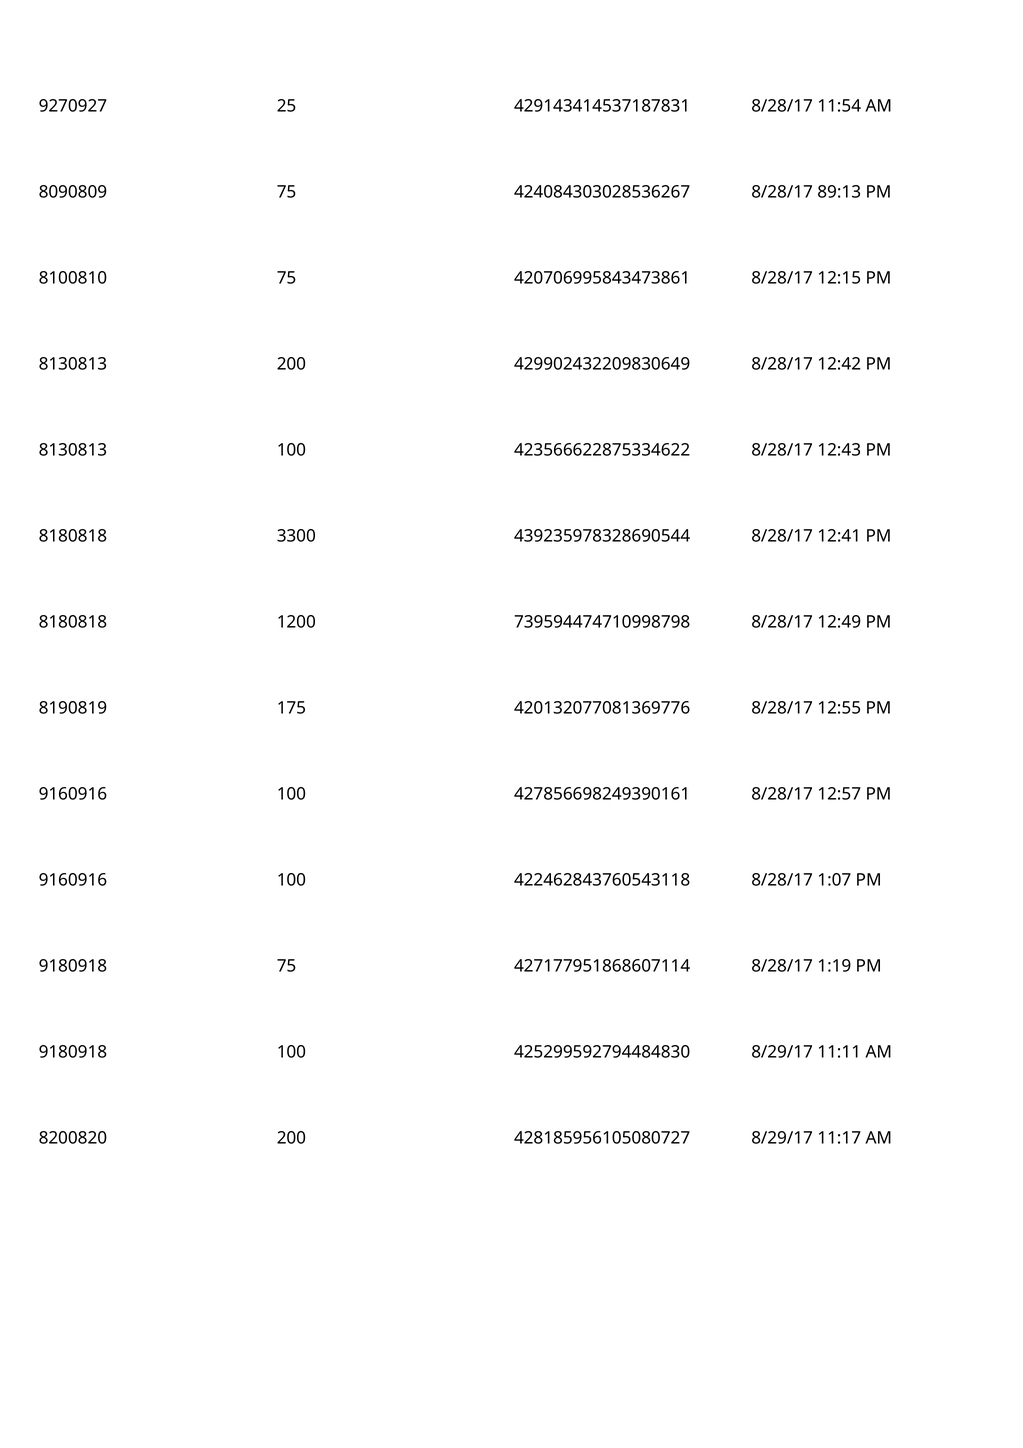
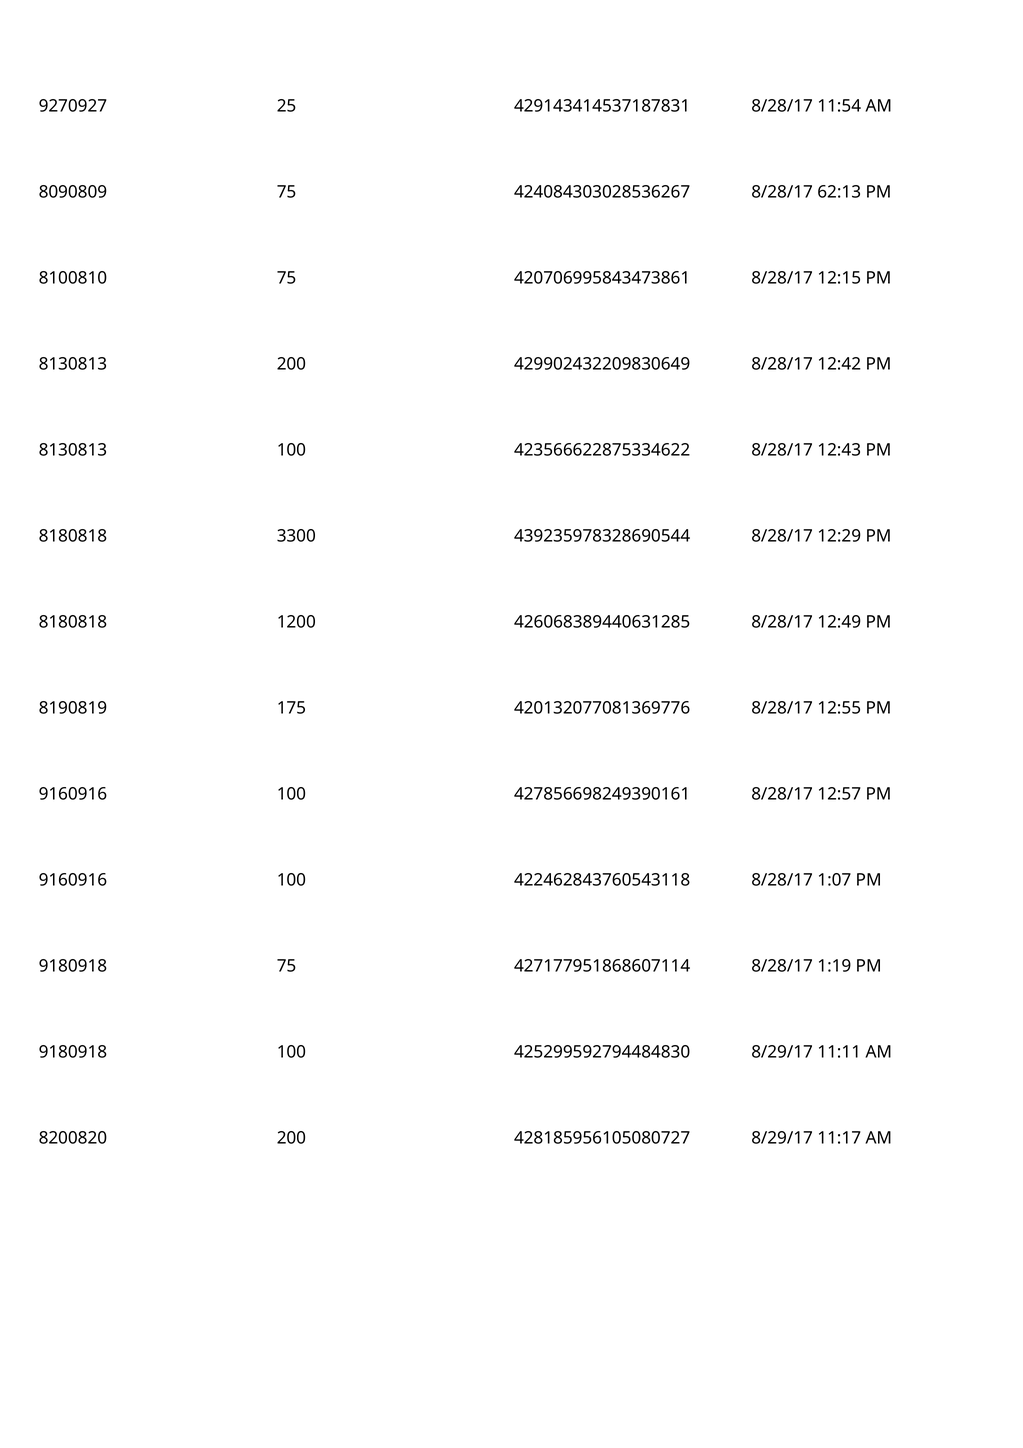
89:13: 89:13 -> 62:13
12:41: 12:41 -> 12:29
739594474710998798: 739594474710998798 -> 426068389440631285
